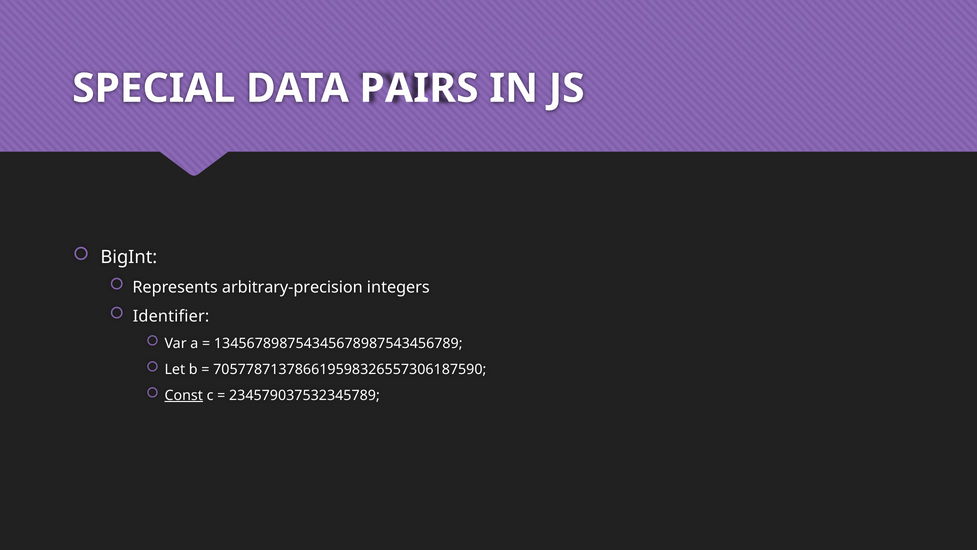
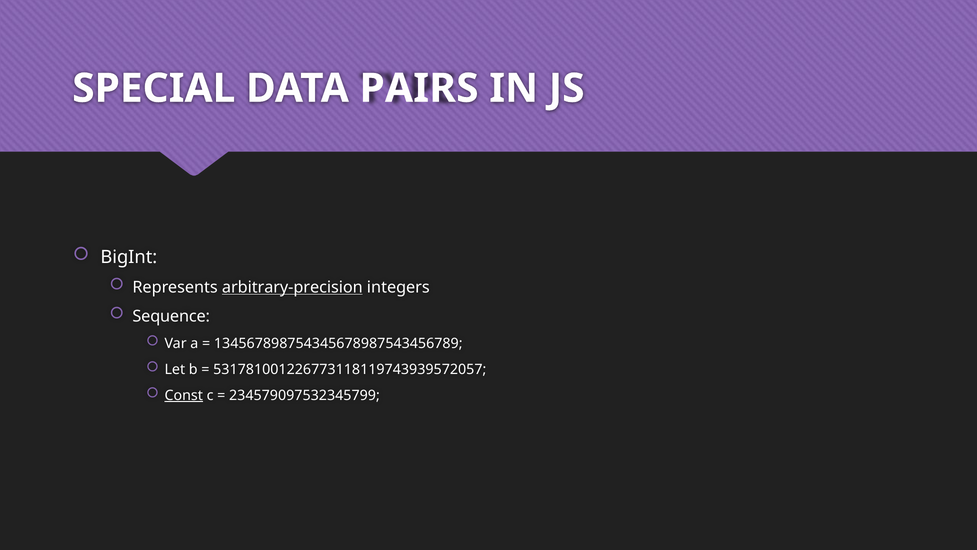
arbitrary-precision underline: none -> present
Identifier: Identifier -> Sequence
705778713786619598326557306187590: 705778713786619598326557306187590 -> 531781001226773118119743939572057
234579037532345789: 234579037532345789 -> 234579097532345799
